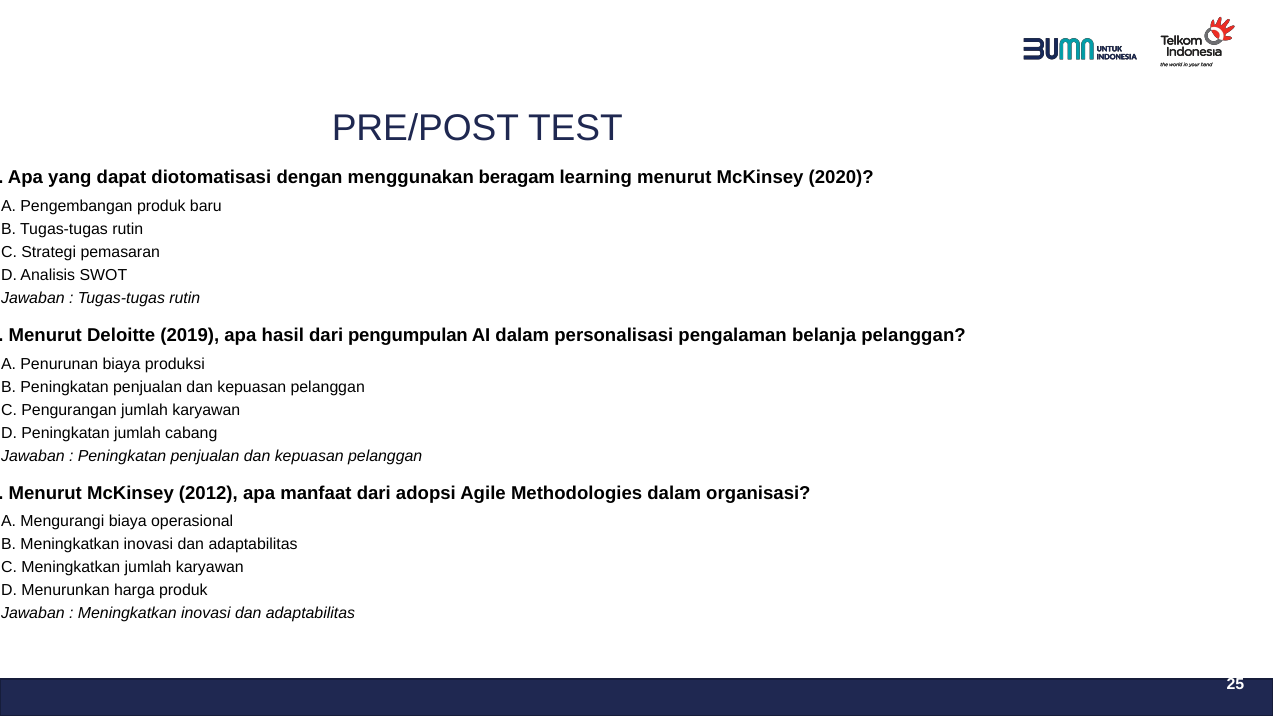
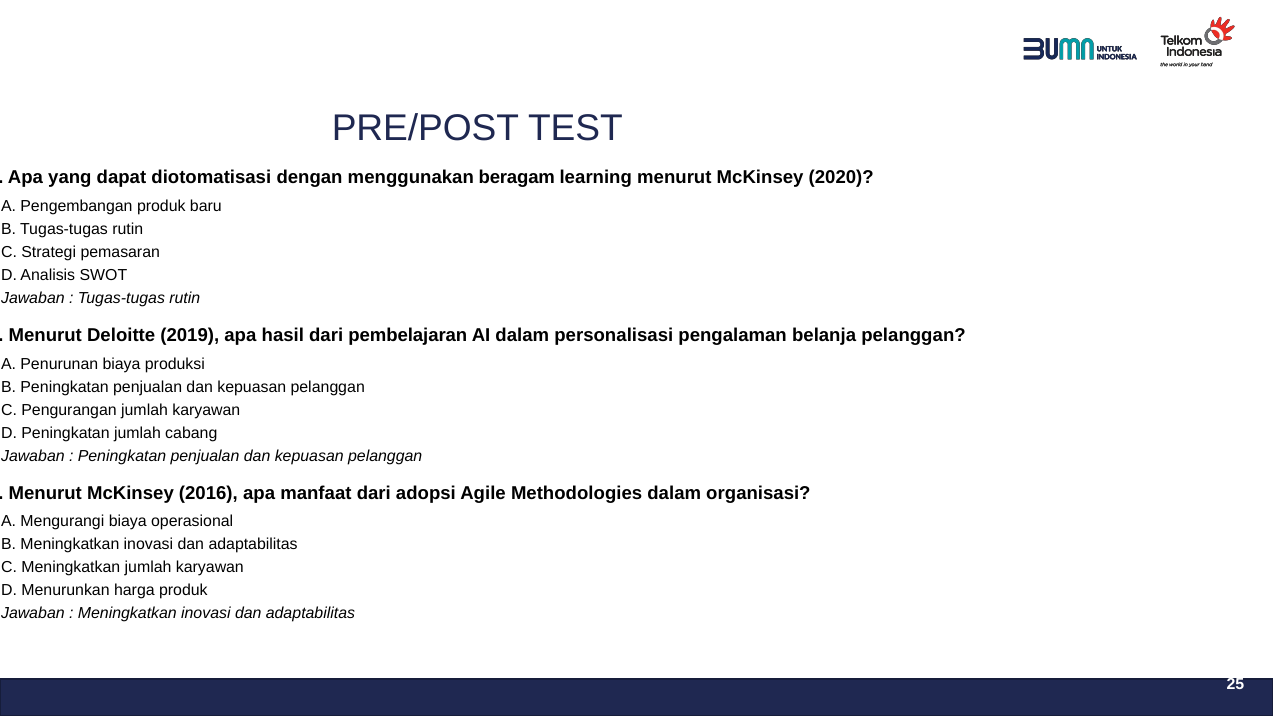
pengumpulan: pengumpulan -> pembelajaran
2012: 2012 -> 2016
